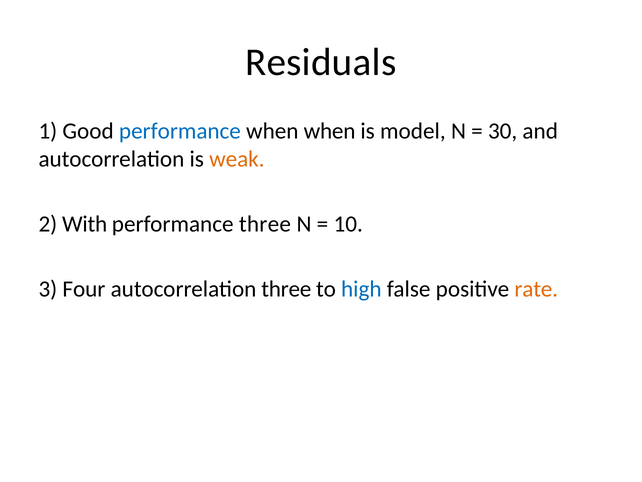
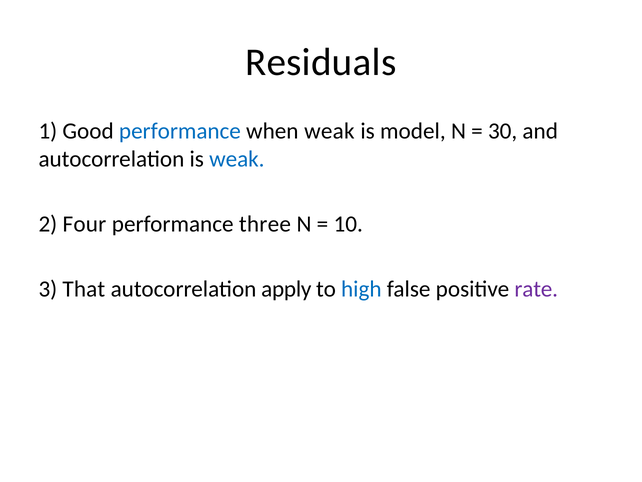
when when: when -> weak
weak at (237, 159) colour: orange -> blue
With: With -> Four
Four: Four -> That
autocorrelation three: three -> apply
rate colour: orange -> purple
